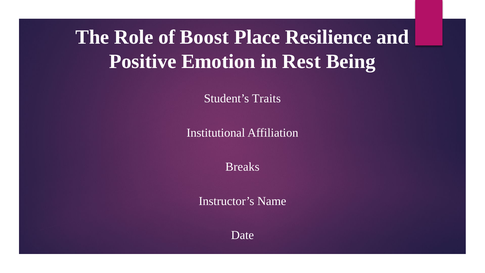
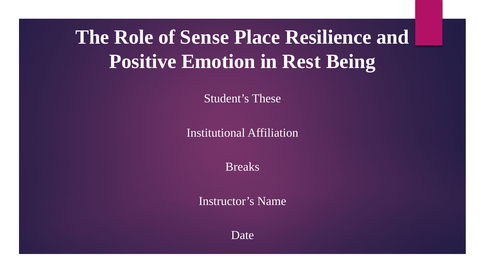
Boost: Boost -> Sense
Traits: Traits -> These
